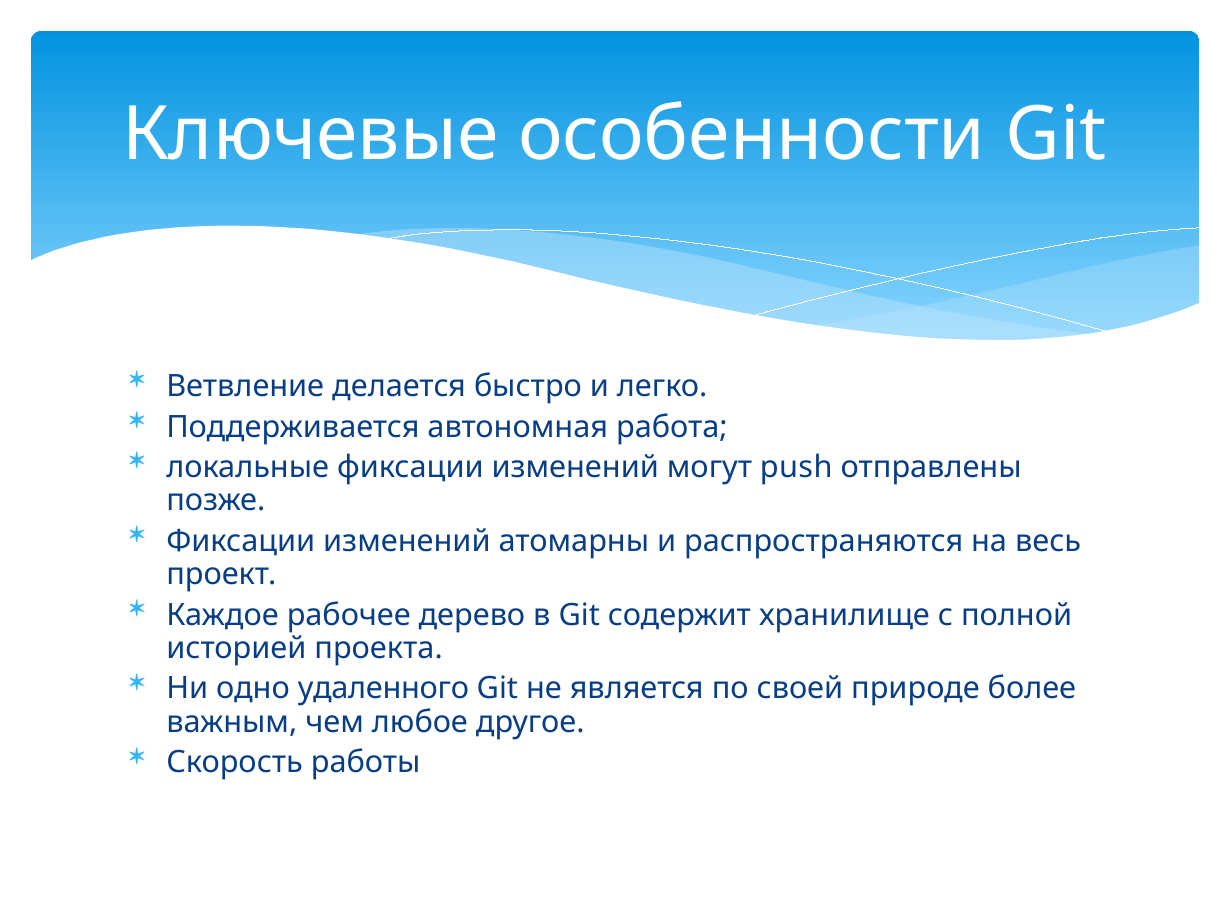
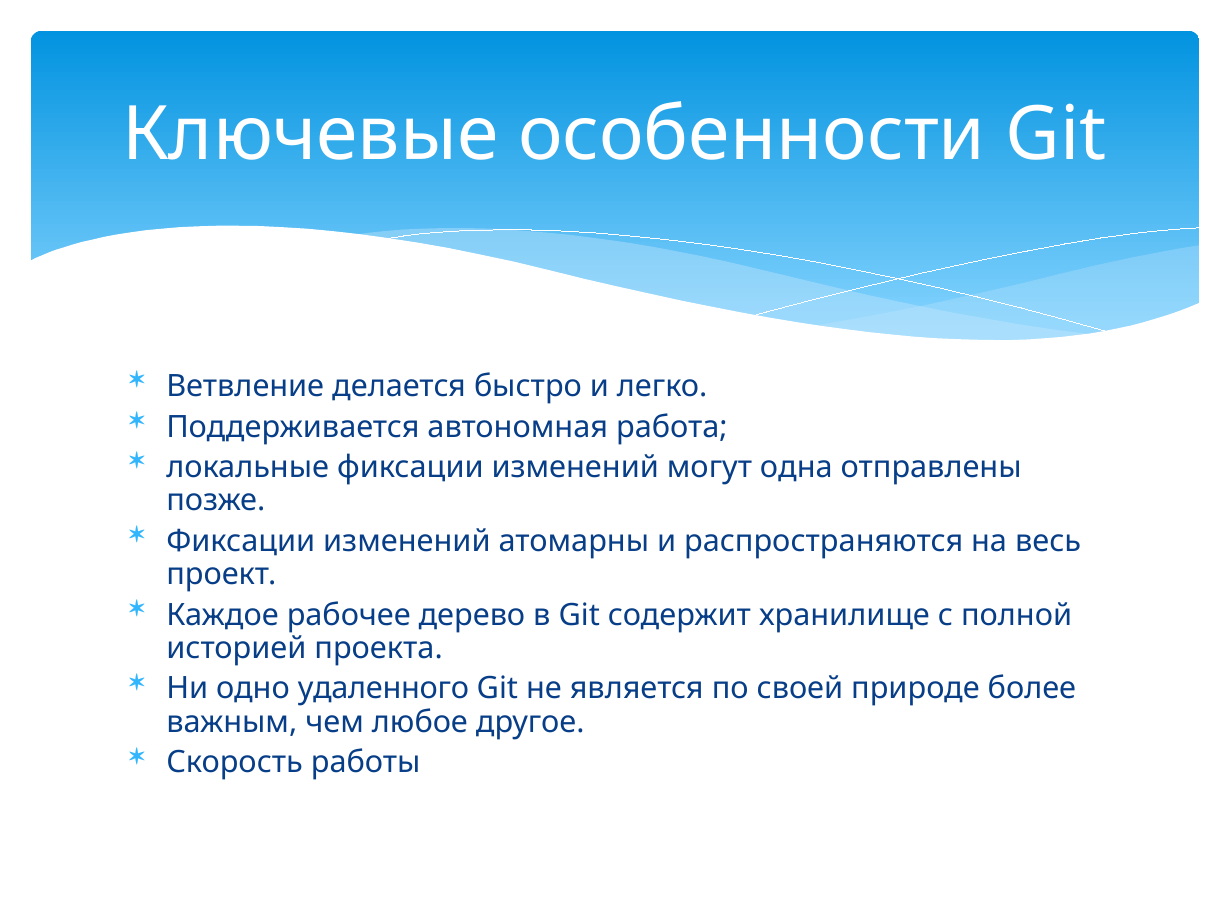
push: push -> одна
